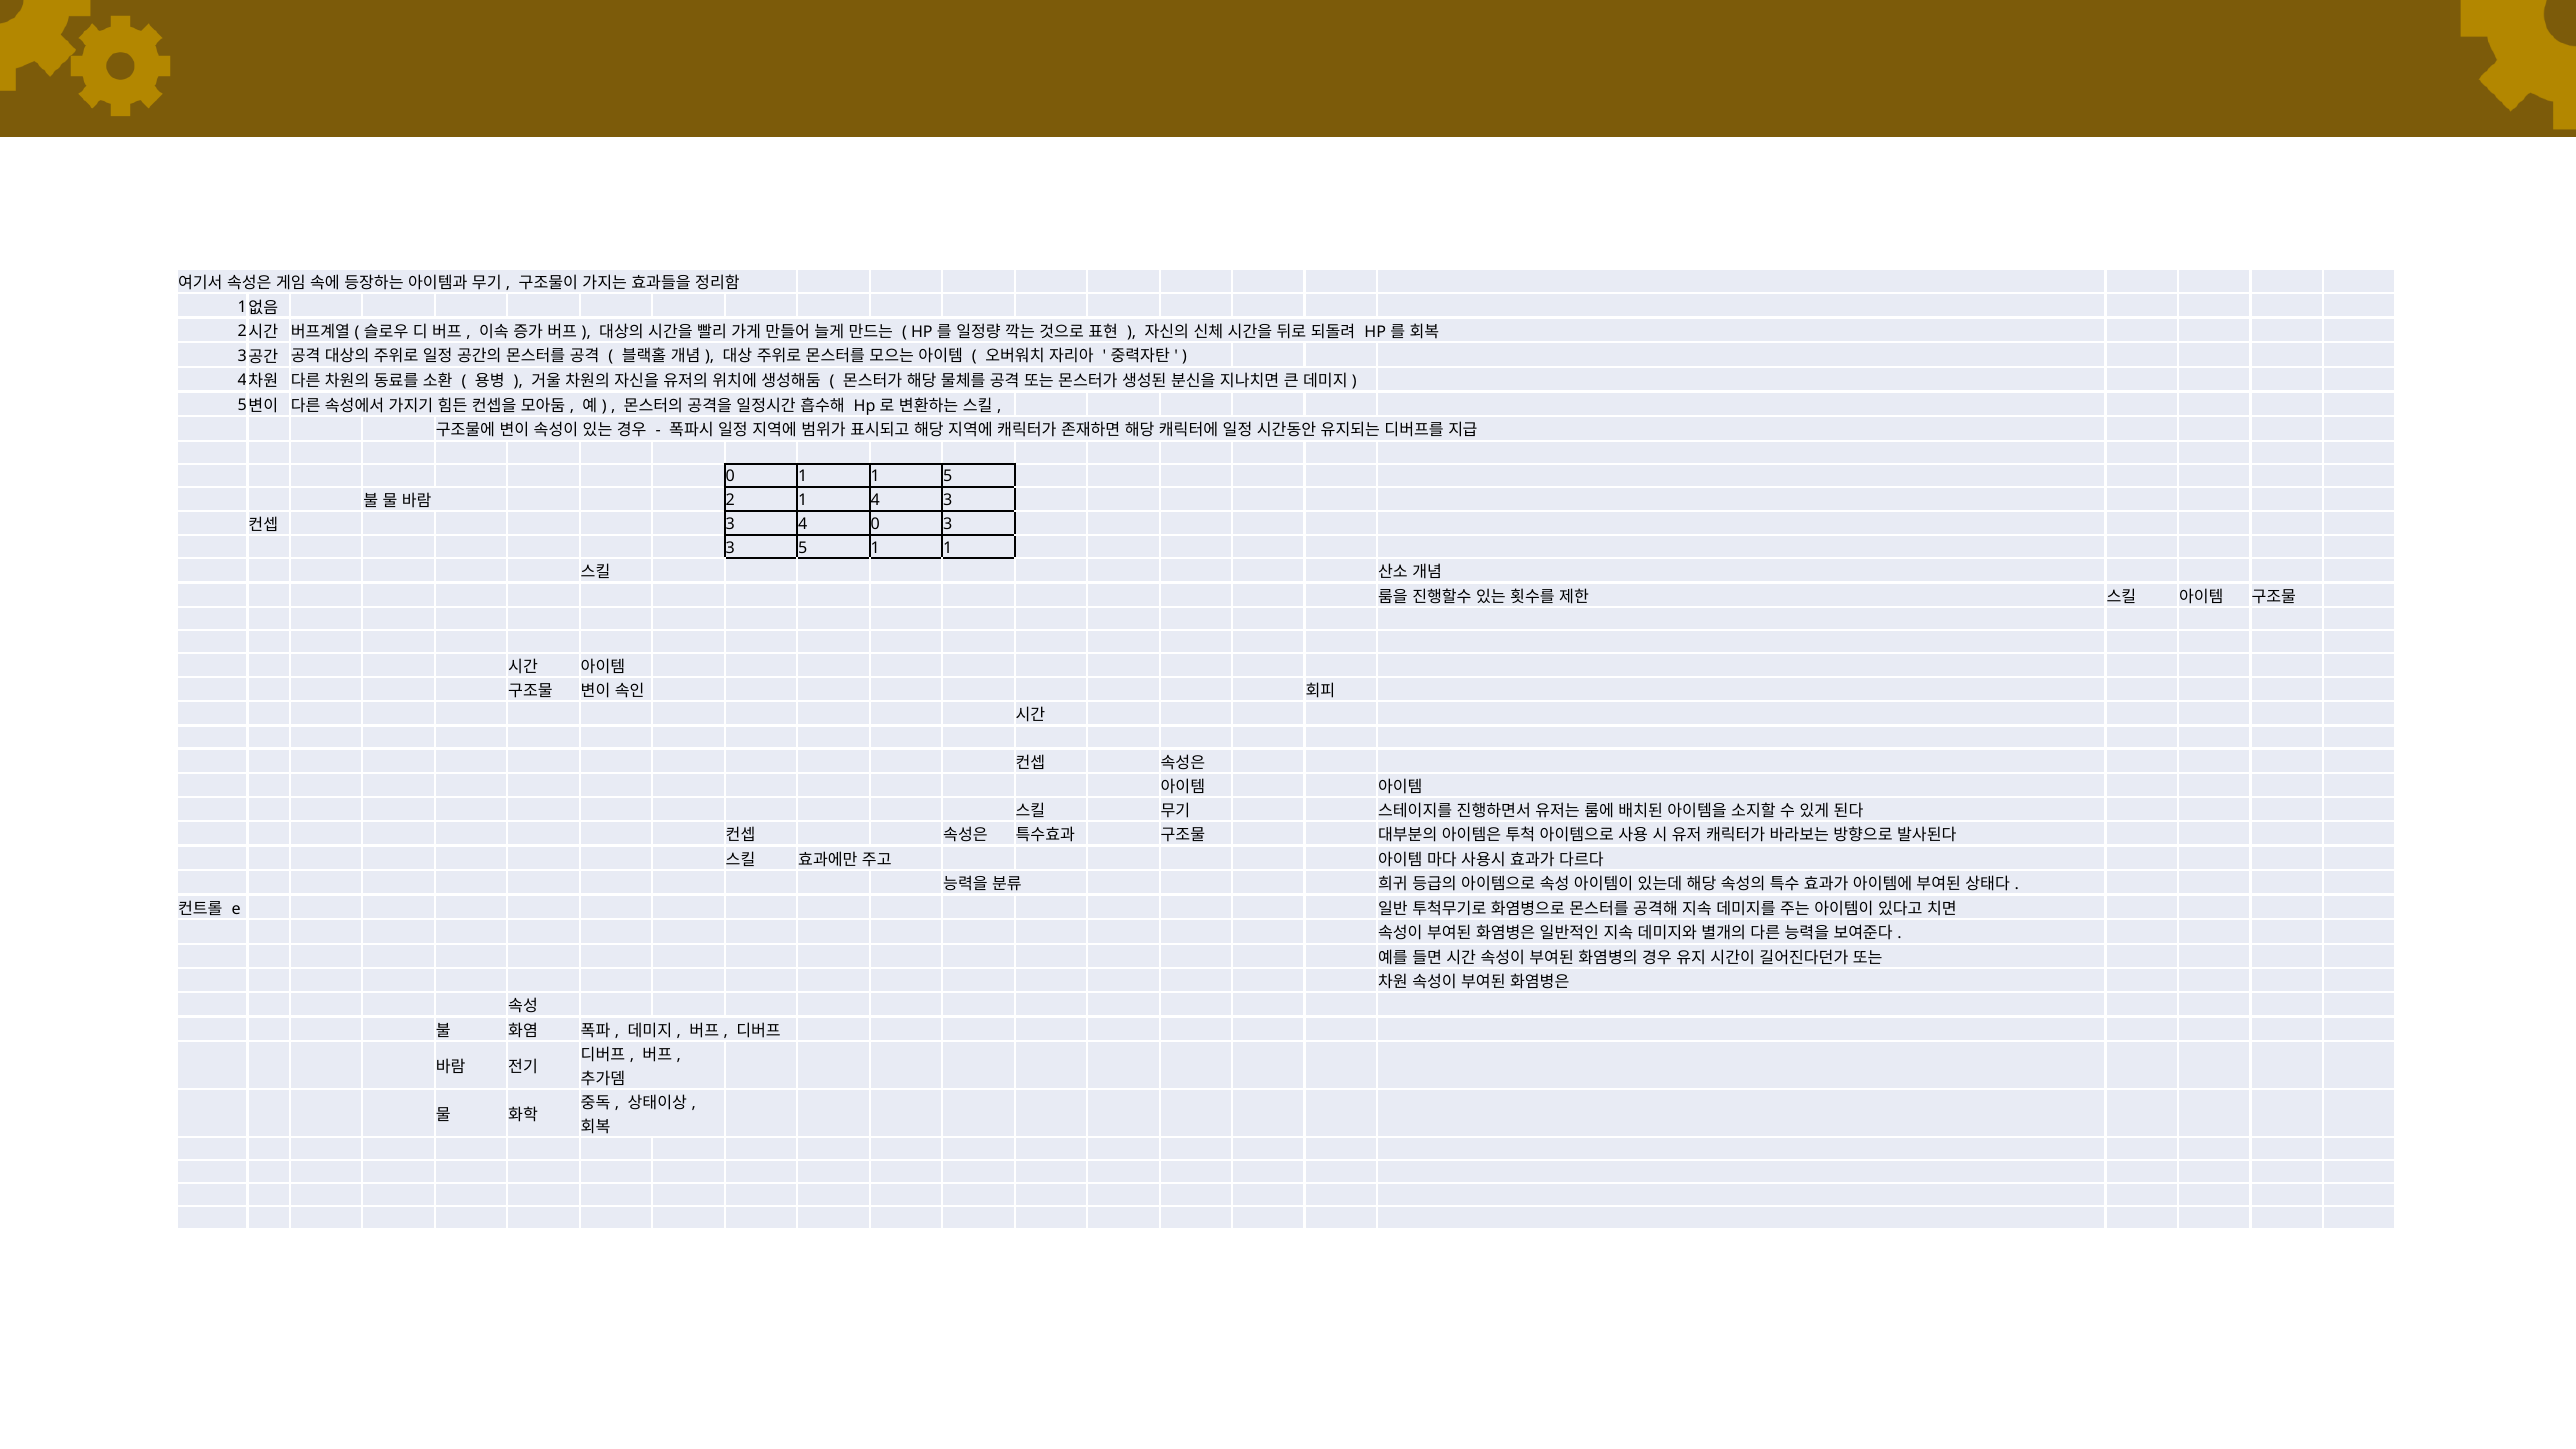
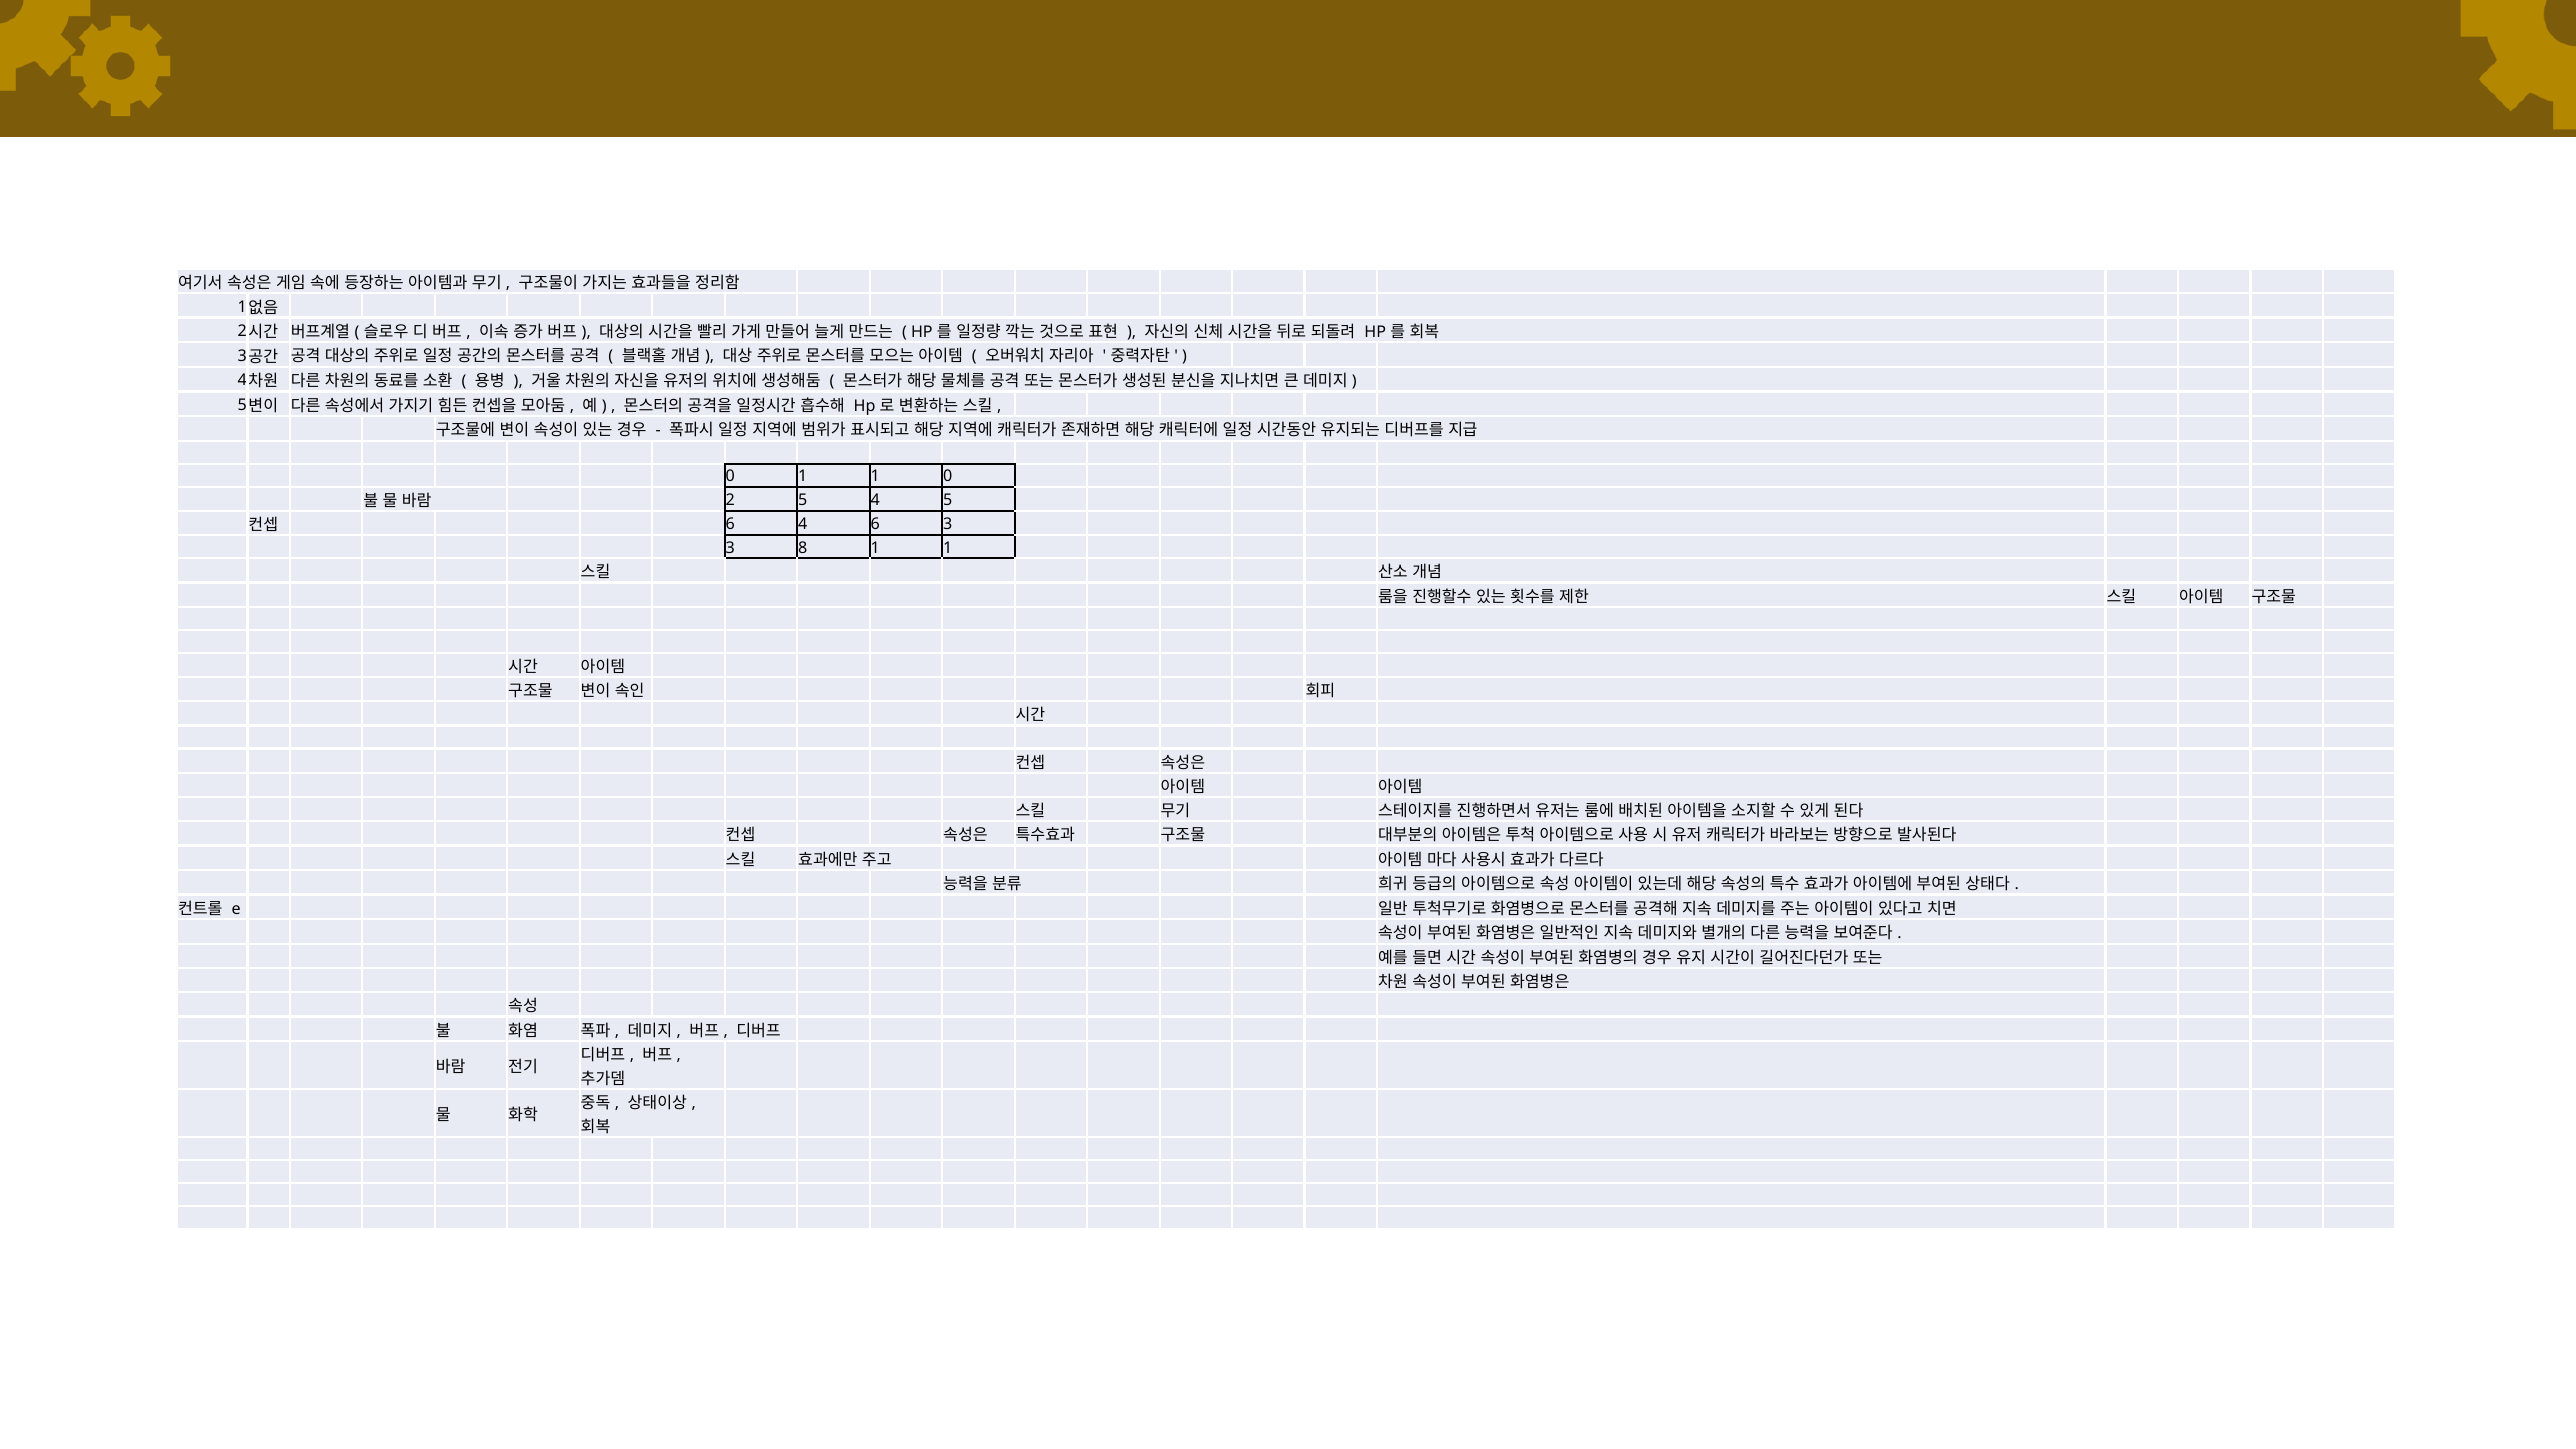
1 5: 5 -> 0
2 1: 1 -> 5
4 3: 3 -> 5
3 at (730, 524): 3 -> 6
4 0: 0 -> 6
3 5: 5 -> 8
